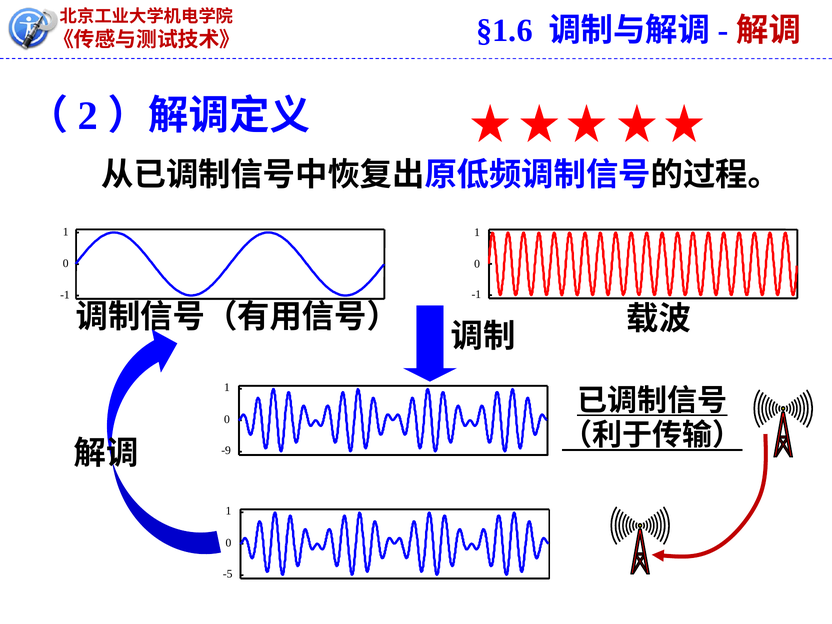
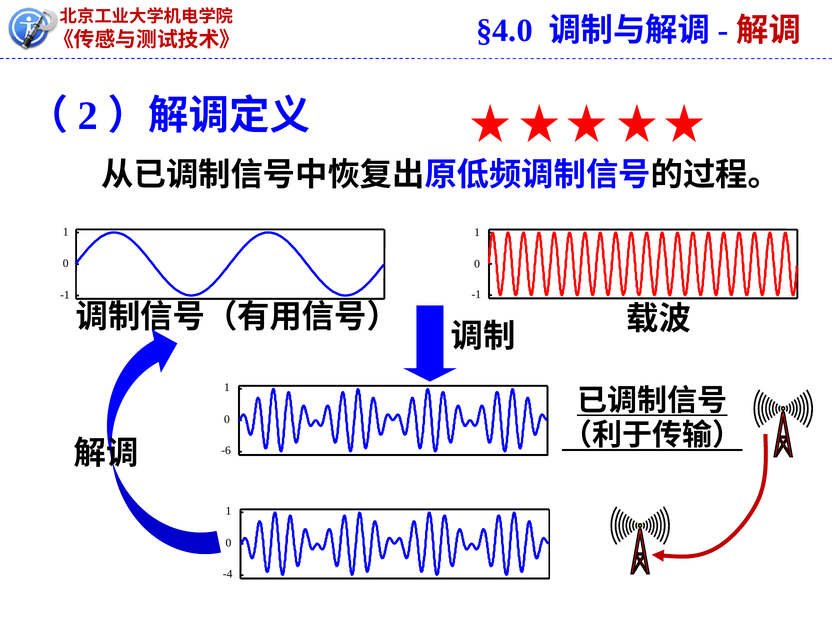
§1.6: §1.6 -> §4.0
-9: -9 -> -6
-5: -5 -> -4
